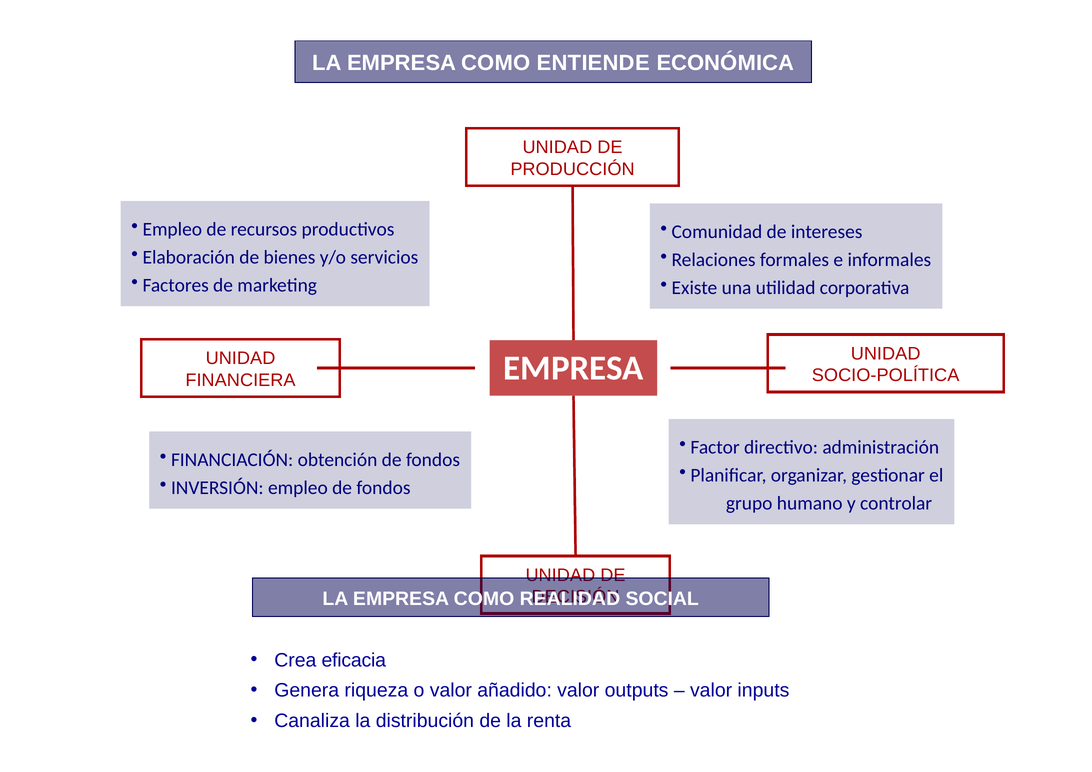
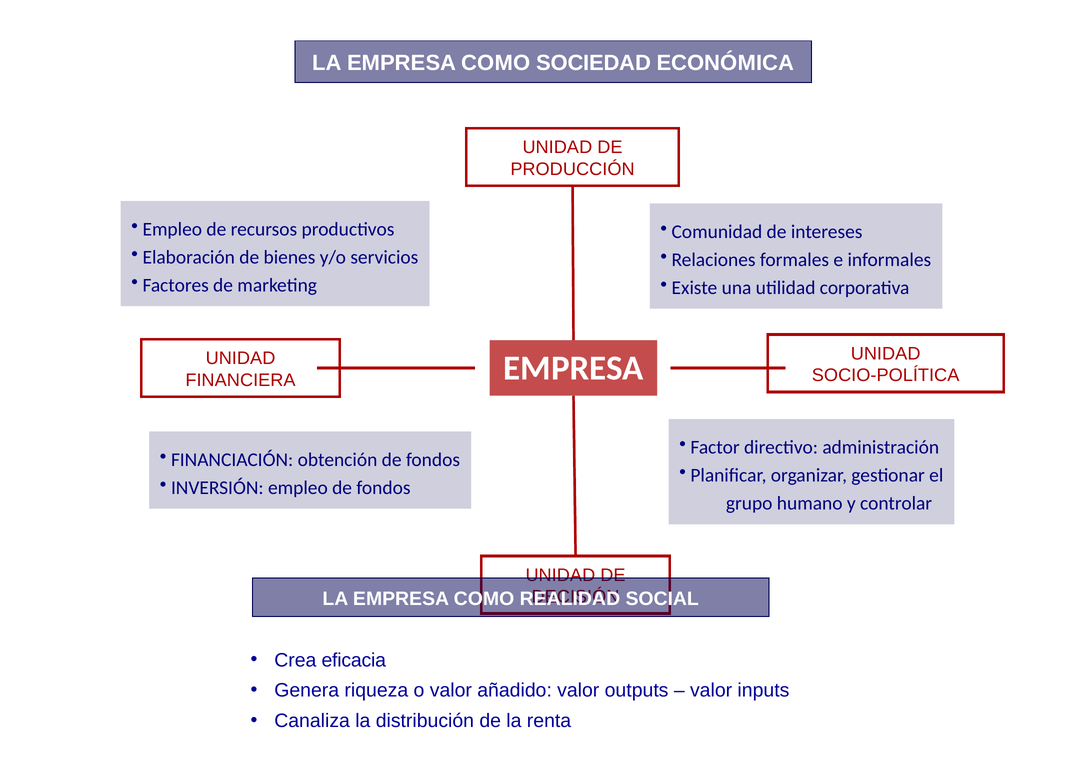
ENTIENDE: ENTIENDE -> SOCIEDAD
